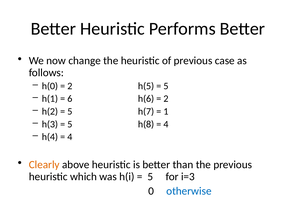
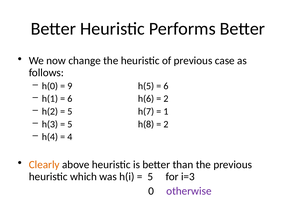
2 at (70, 86): 2 -> 9
5 at (166, 86): 5 -> 6
4 at (166, 124): 4 -> 2
otherwise colour: blue -> purple
